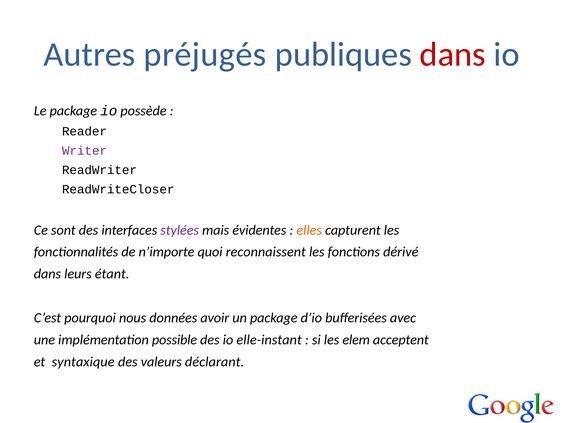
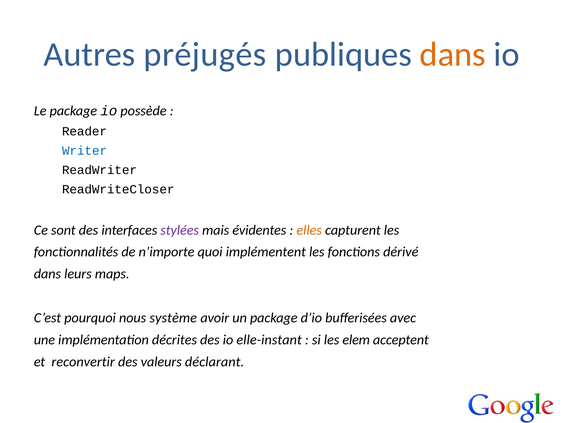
dans at (453, 55) colour: red -> orange
Writer colour: purple -> blue
reconnaissent: reconnaissent -> implémentent
étant: étant -> maps
données: données -> système
possible: possible -> décrites
syntaxique: syntaxique -> reconvertir
